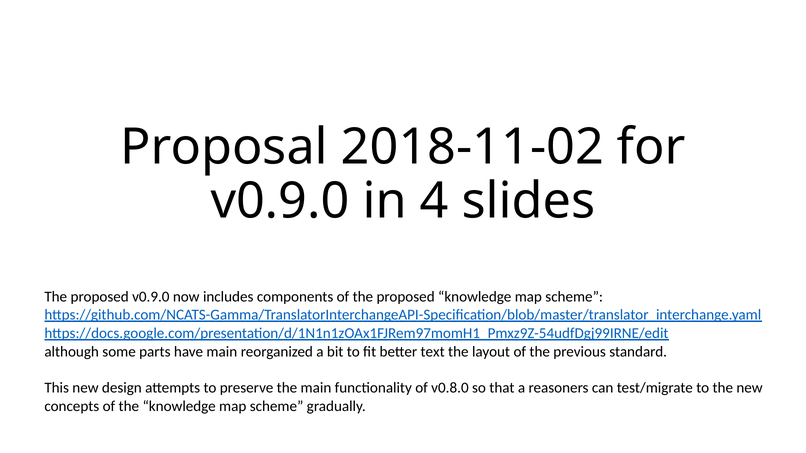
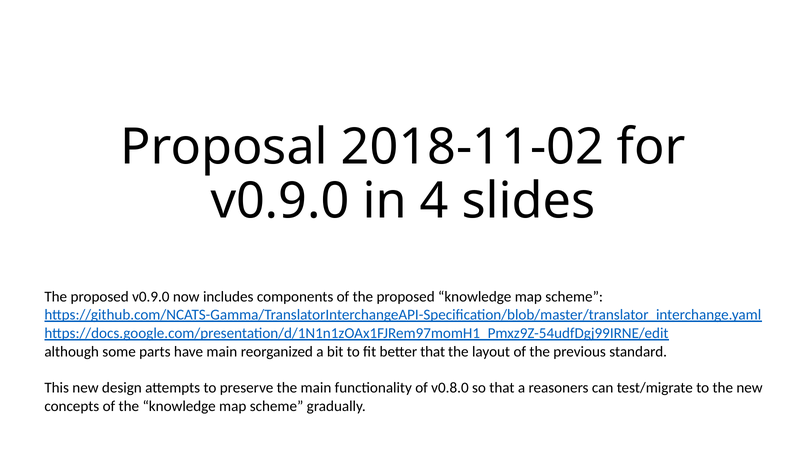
better text: text -> that
